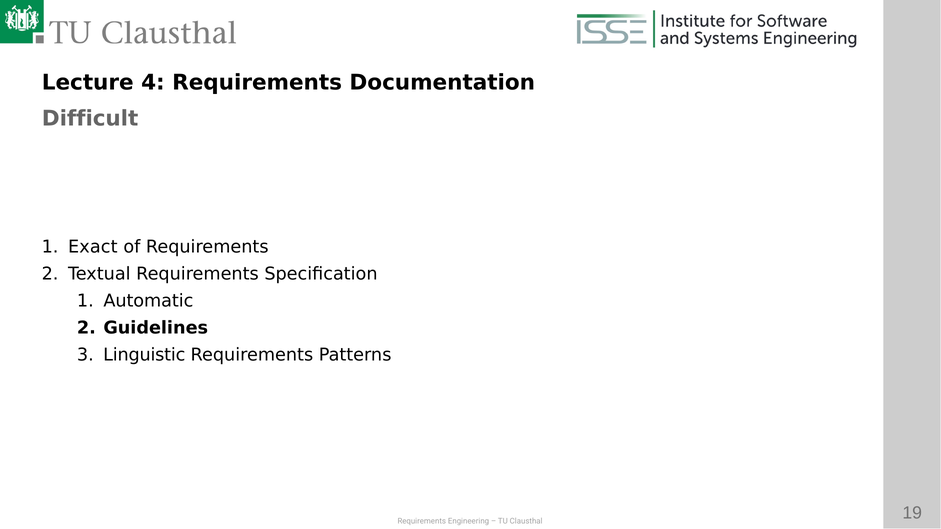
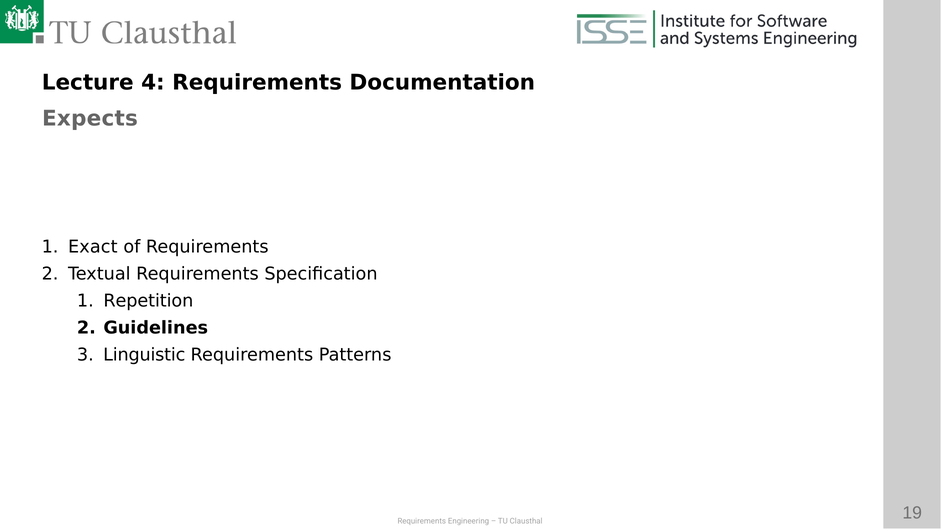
Difficult: Difficult -> Expects
Automatic: Automatic -> Repetition
